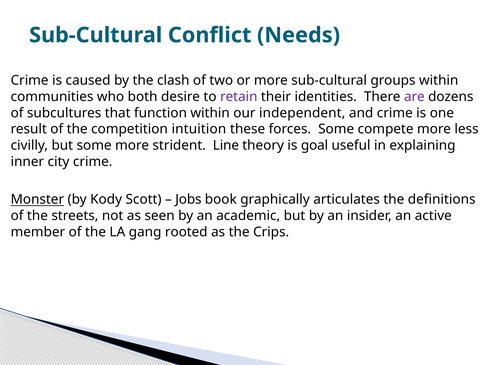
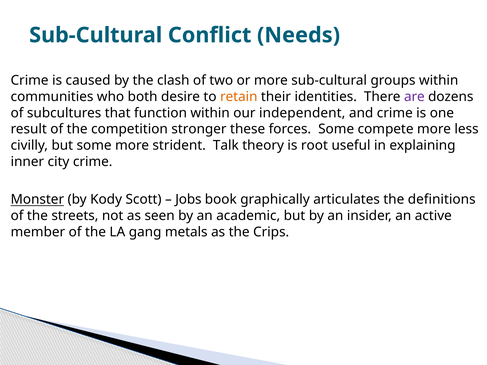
retain colour: purple -> orange
intuition: intuition -> stronger
Line: Line -> Talk
goal: goal -> root
rooted: rooted -> metals
